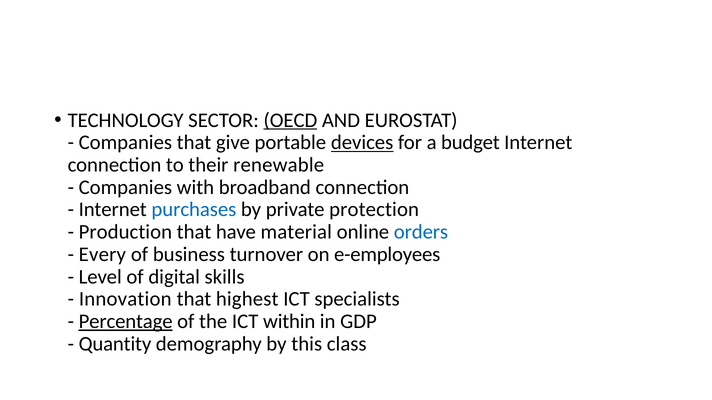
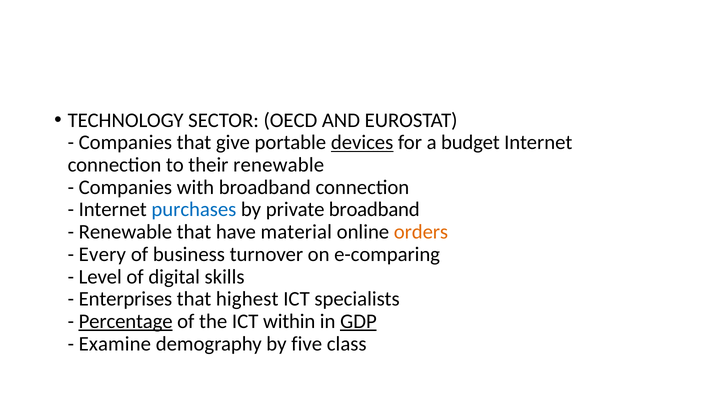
OECD underline: present -> none
private protection: protection -> broadband
Production at (125, 232): Production -> Renewable
orders colour: blue -> orange
e-employees: e-employees -> e-comparing
Innovation: Innovation -> Enterprises
GDP underline: none -> present
Quantity: Quantity -> Examine
this: this -> five
